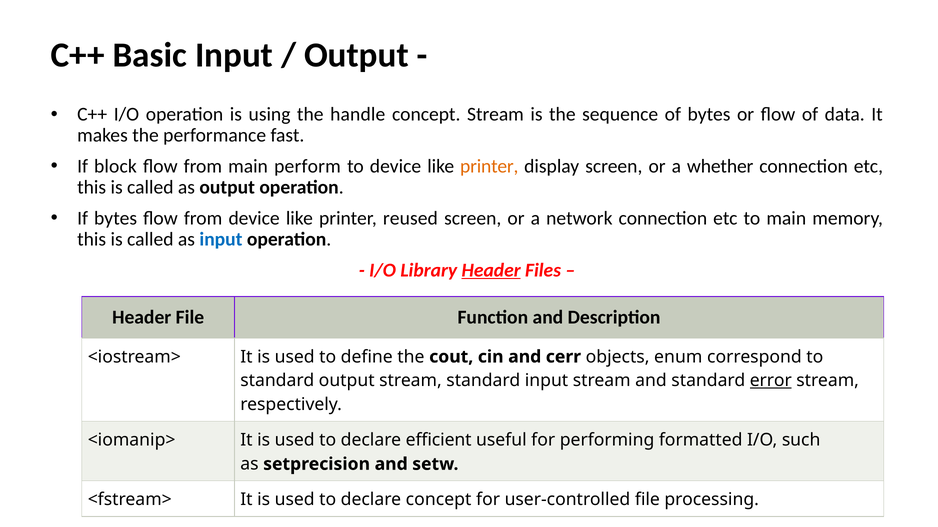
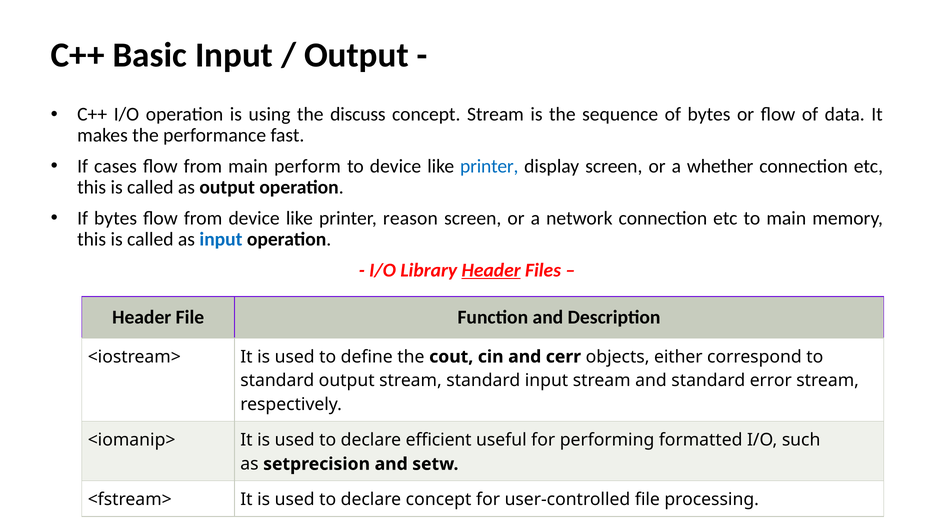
handle: handle -> discuss
block: block -> cases
printer at (489, 167) colour: orange -> blue
reused: reused -> reason
enum: enum -> either
error underline: present -> none
